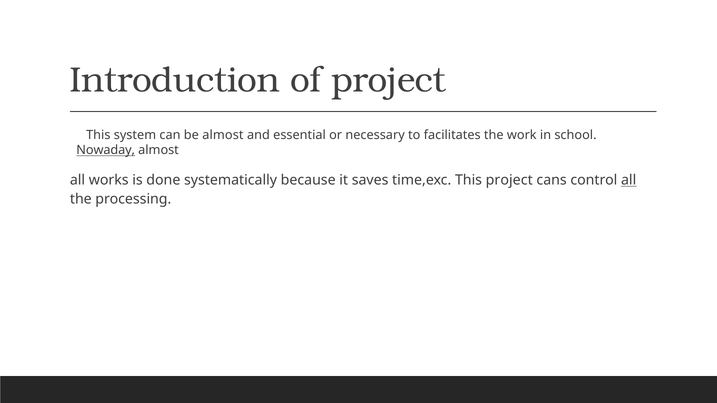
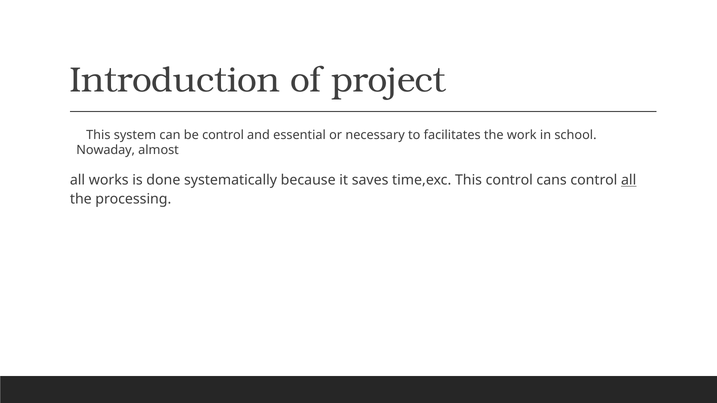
be almost: almost -> control
Nowaday underline: present -> none
This project: project -> control
